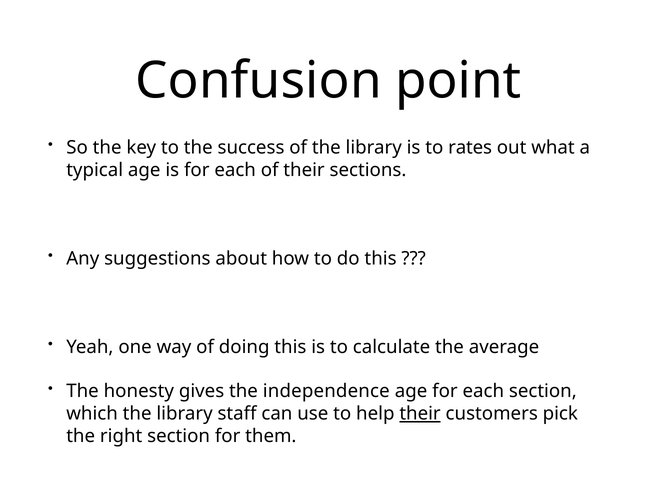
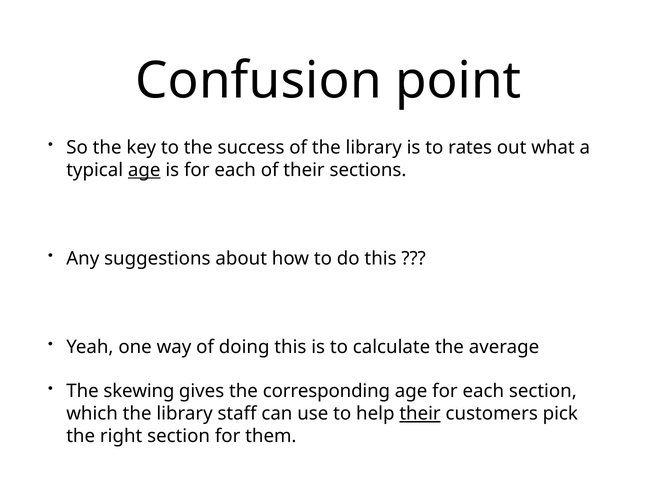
age at (144, 170) underline: none -> present
honesty: honesty -> skewing
independence: independence -> corresponding
